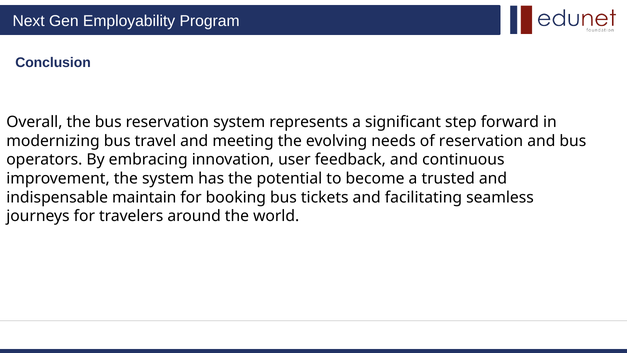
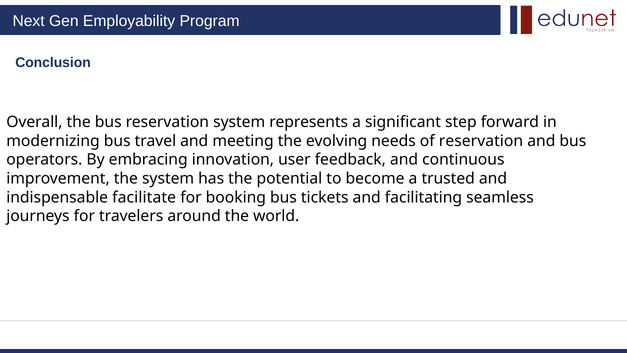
maintain: maintain -> facilitate
